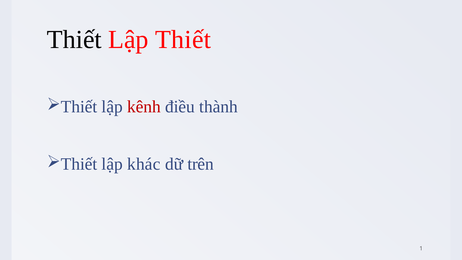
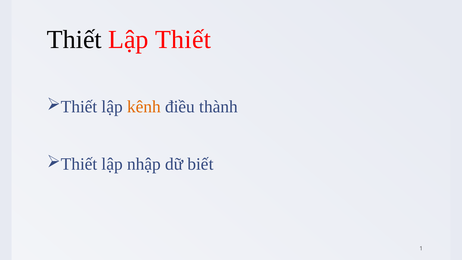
kênh colour: red -> orange
khác: khác -> nhập
trên: trên -> biết
